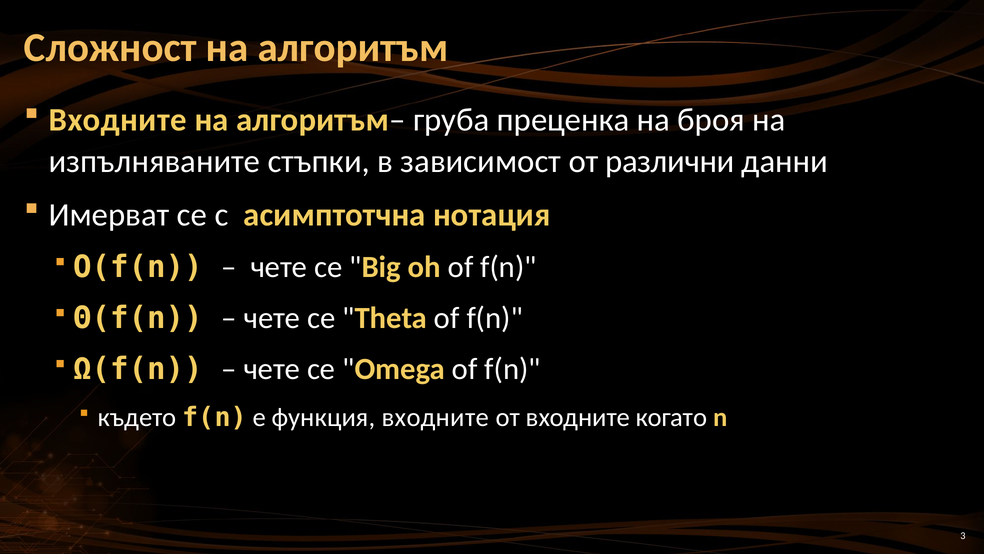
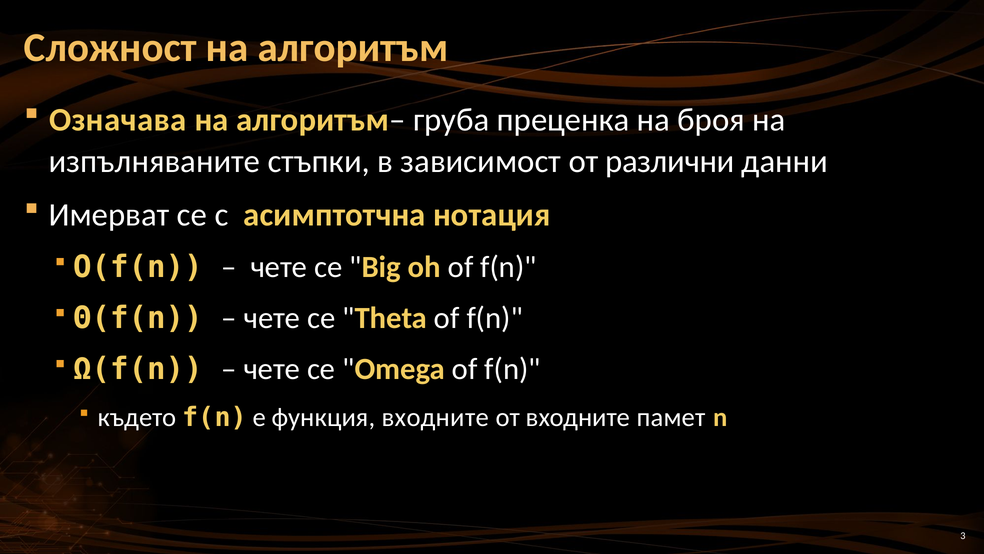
Входните at (118, 120): Входните -> Означава
когато: когато -> памет
